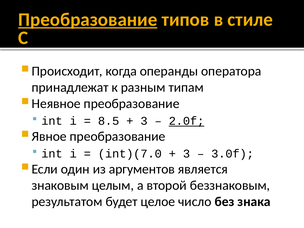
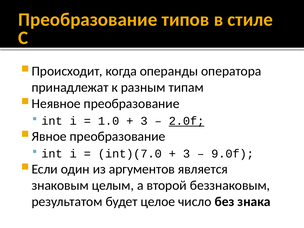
Преобразование at (88, 20) underline: present -> none
8.5: 8.5 -> 1.0
3.0f: 3.0f -> 9.0f
